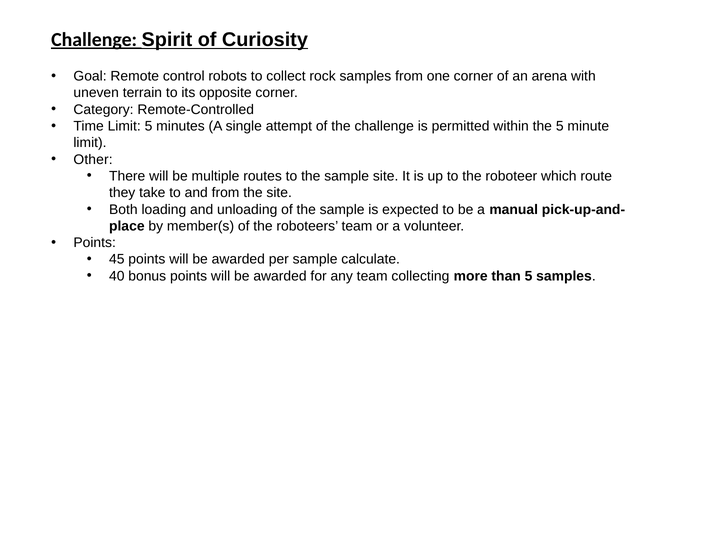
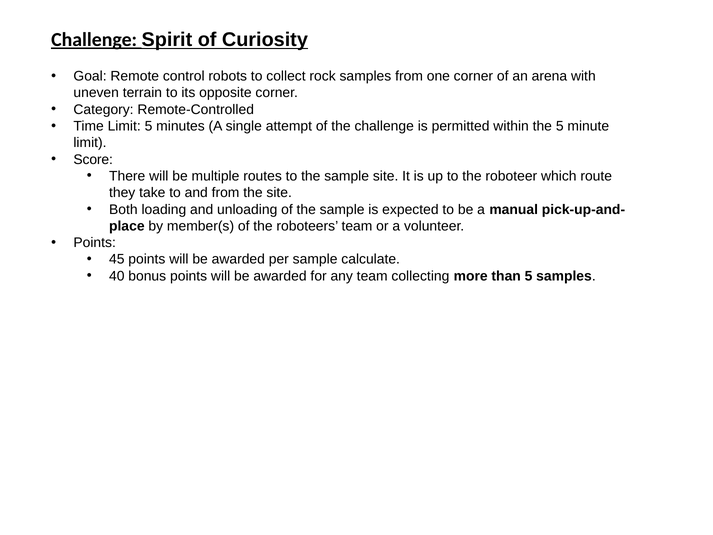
Other: Other -> Score
